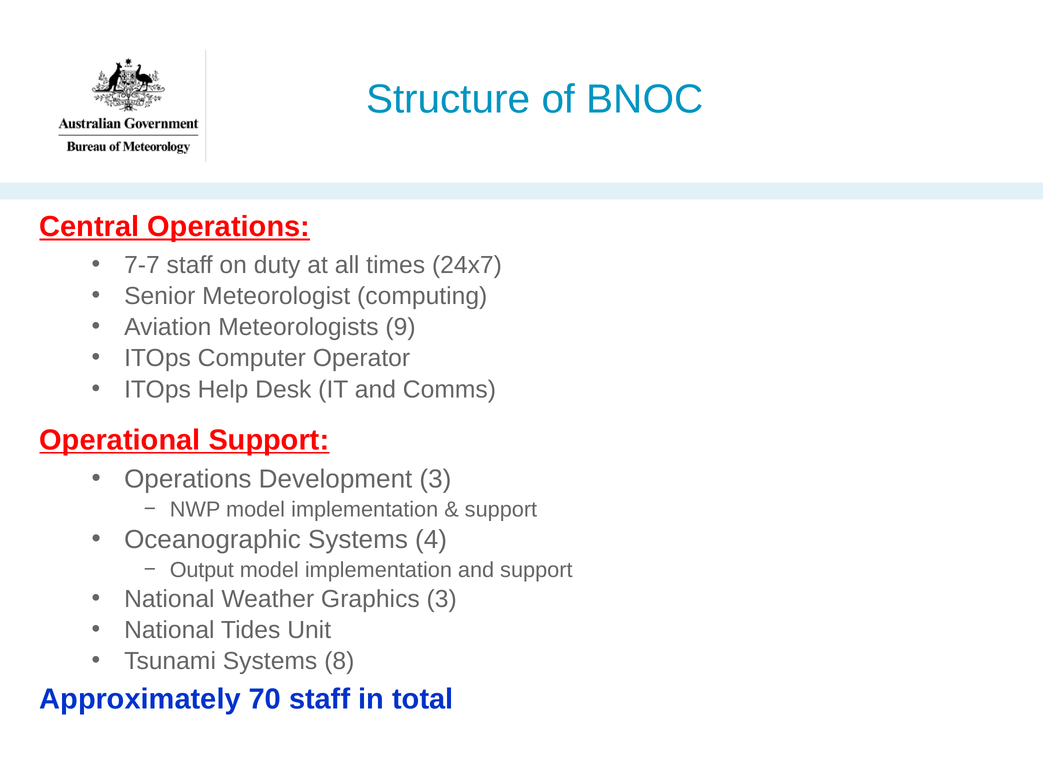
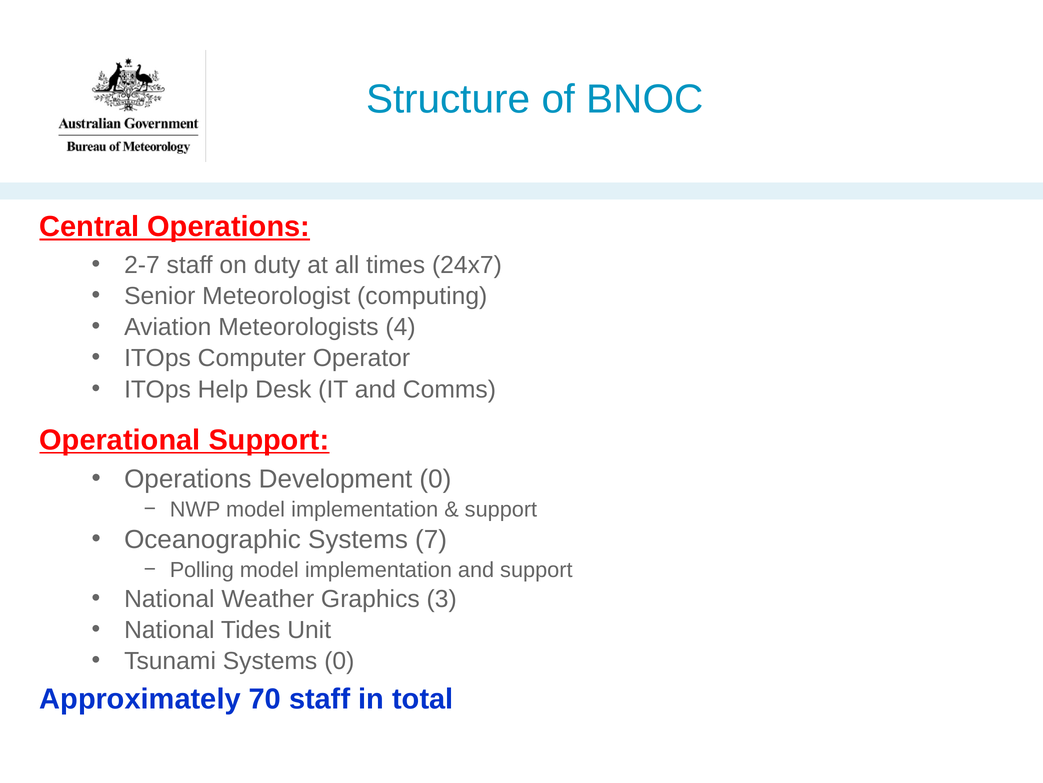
7-7: 7-7 -> 2-7
9: 9 -> 4
Development 3: 3 -> 0
4: 4 -> 7
Output: Output -> Polling
Systems 8: 8 -> 0
